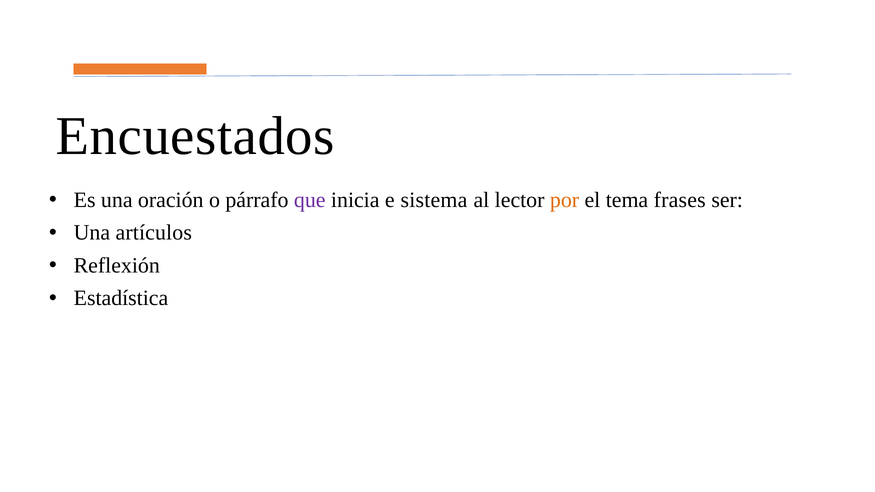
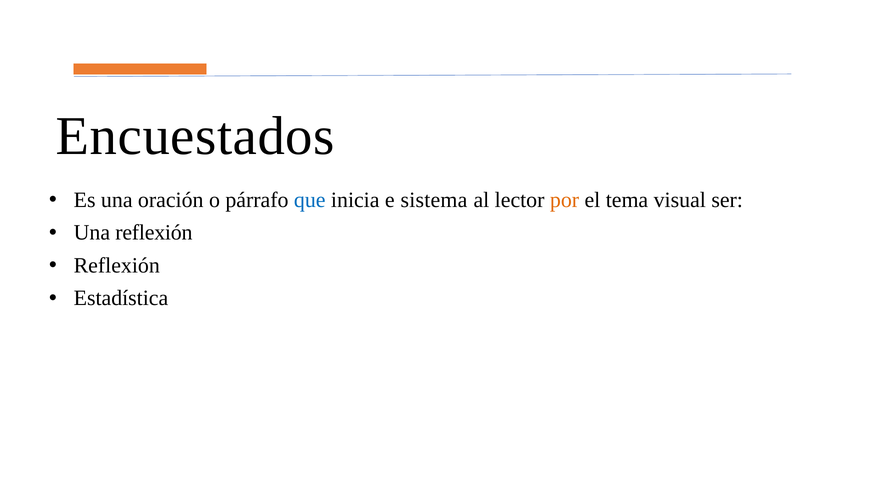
que colour: purple -> blue
frases: frases -> visual
Una artículos: artículos -> reflexión
